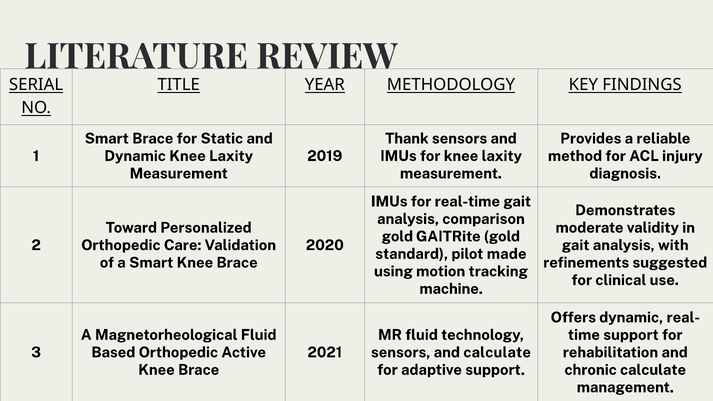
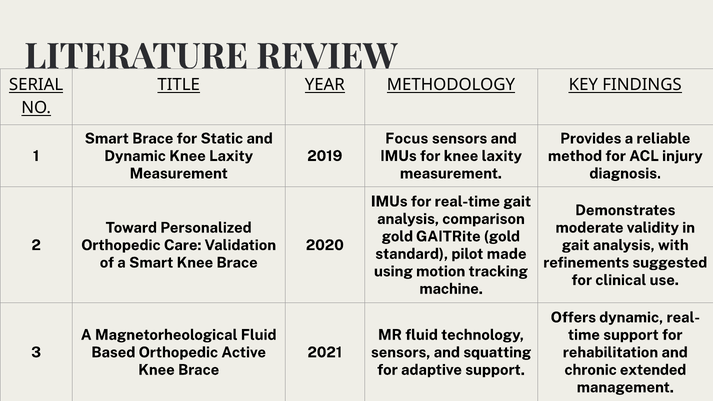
Thank: Thank -> Focus
and calculate: calculate -> squatting
chronic calculate: calculate -> extended
